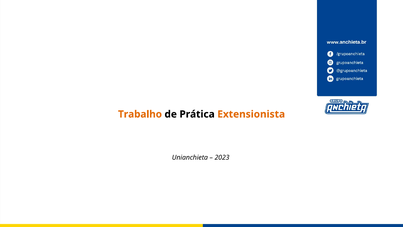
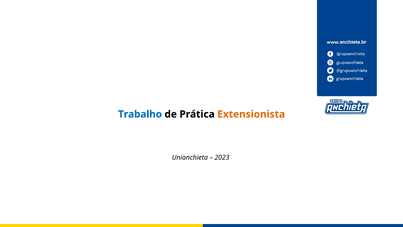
Trabalho colour: orange -> blue
